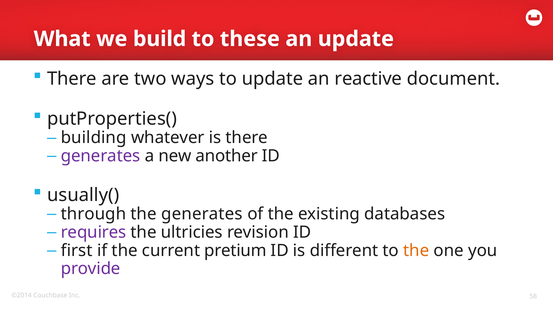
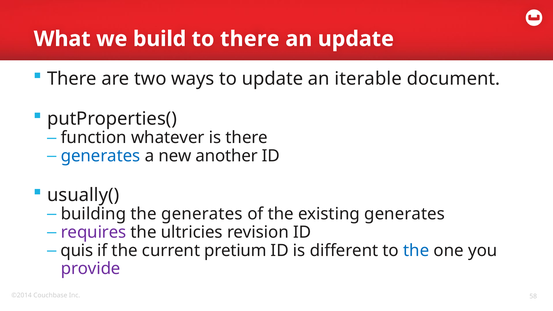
to these: these -> there
reactive: reactive -> iterable
building: building -> function
generates at (101, 156) colour: purple -> blue
through: through -> building
existing databases: databases -> generates
first: first -> quis
the at (416, 251) colour: orange -> blue
